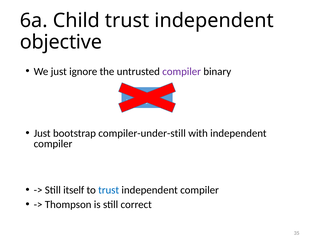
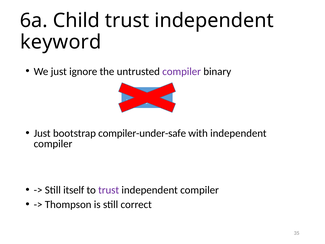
objective: objective -> keyword
compiler-under-still: compiler-under-still -> compiler-under-safe
trust at (109, 190) colour: blue -> purple
